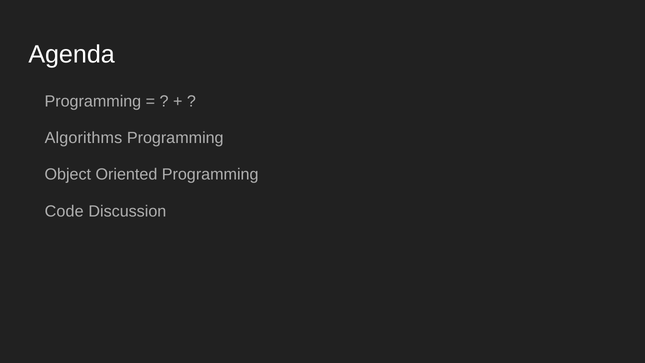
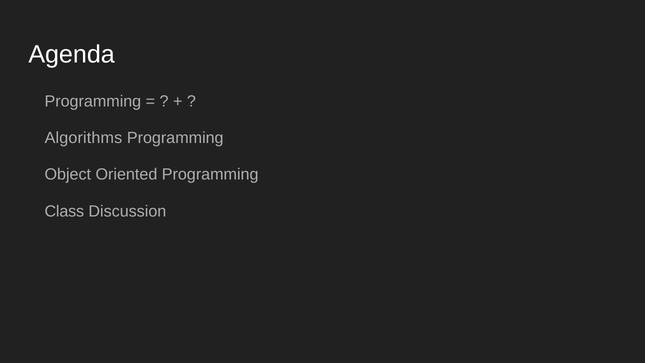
Code: Code -> Class
